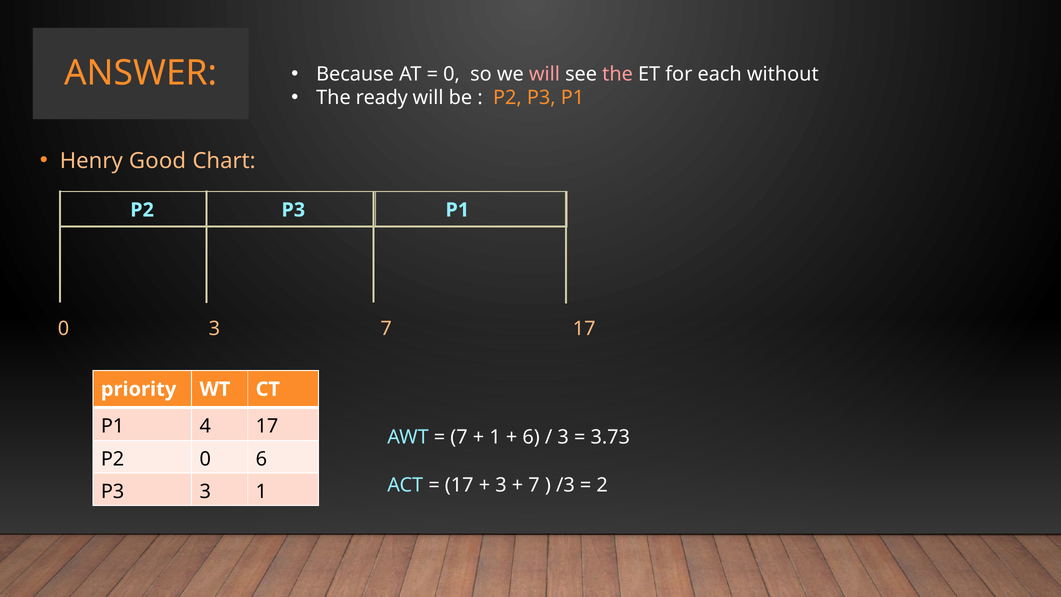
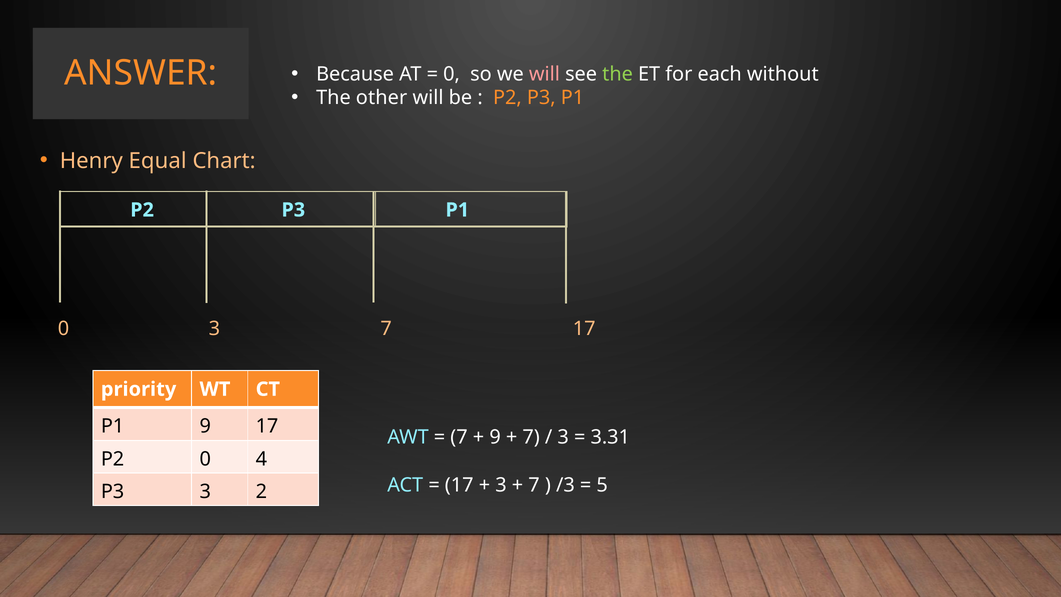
the at (618, 74) colour: pink -> light green
ready: ready -> other
Good: Good -> Equal
P1 4: 4 -> 9
1 at (495, 437): 1 -> 9
6 at (531, 437): 6 -> 7
3.73: 3.73 -> 3.31
0 6: 6 -> 4
2: 2 -> 5
3 1: 1 -> 2
